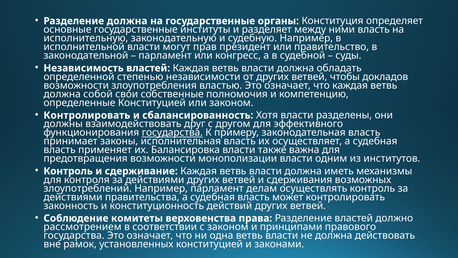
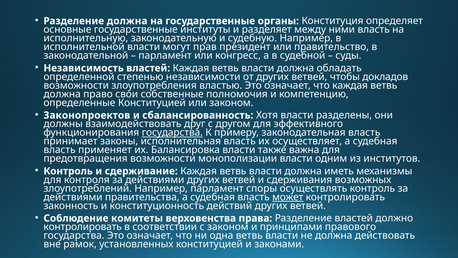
собой: собой -> право
Контролировать at (87, 115): Контролировать -> Законопроектов
делам: делам -> споры
может underline: none -> present
рассмотрением at (83, 227): рассмотрением -> контролировать
